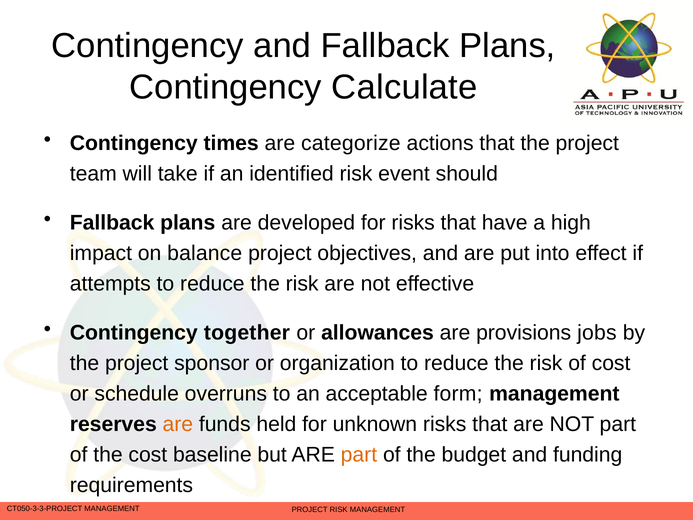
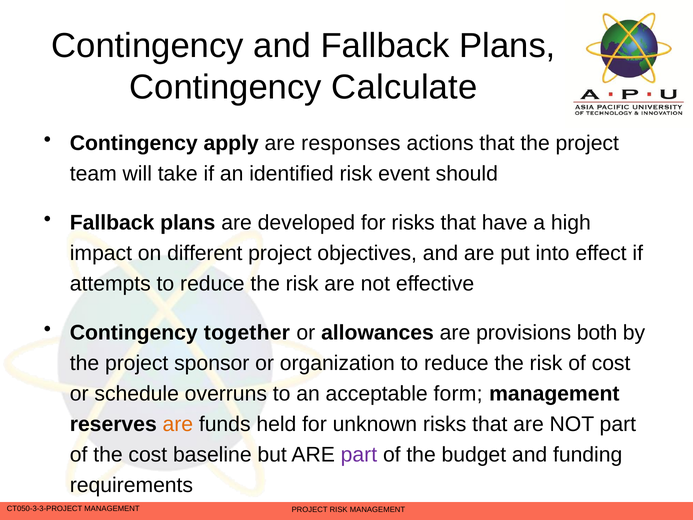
times: times -> apply
categorize: categorize -> responses
balance: balance -> different
jobs: jobs -> both
part at (359, 454) colour: orange -> purple
